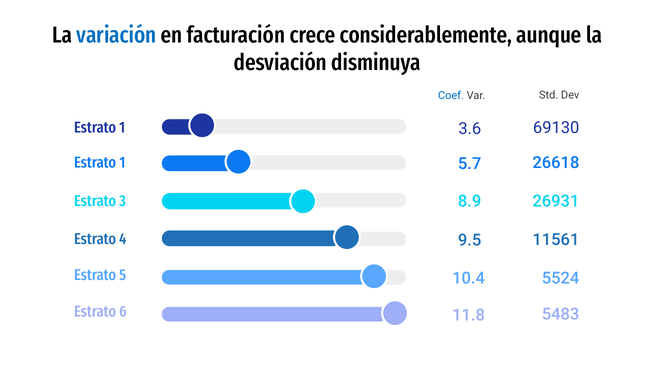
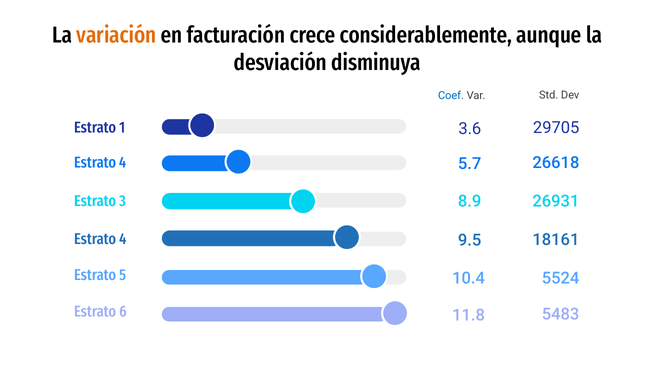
variación colour: blue -> orange
69130: 69130 -> 29705
1 at (122, 163): 1 -> 4
11561: 11561 -> 18161
